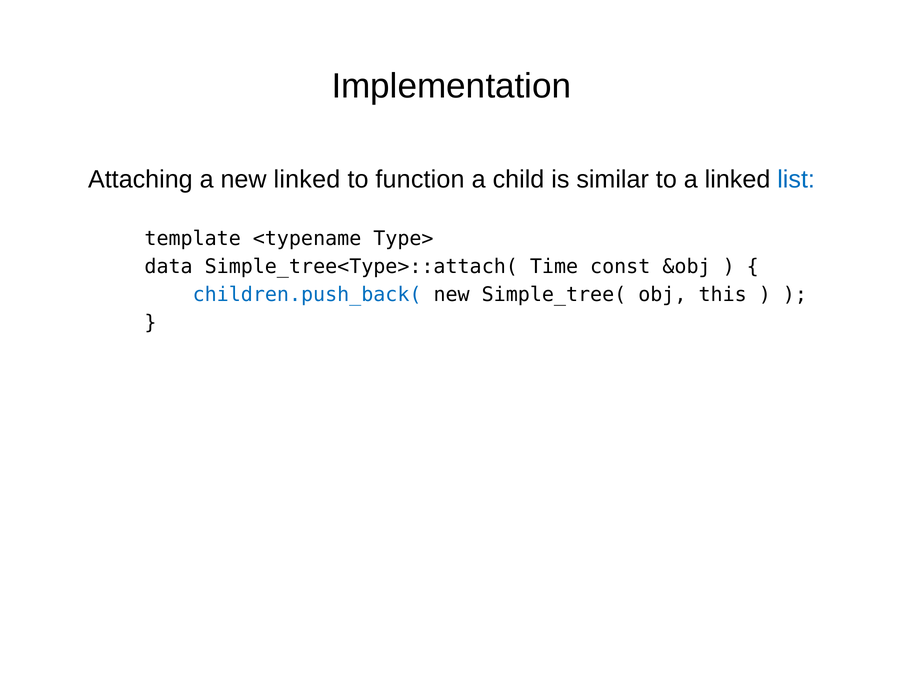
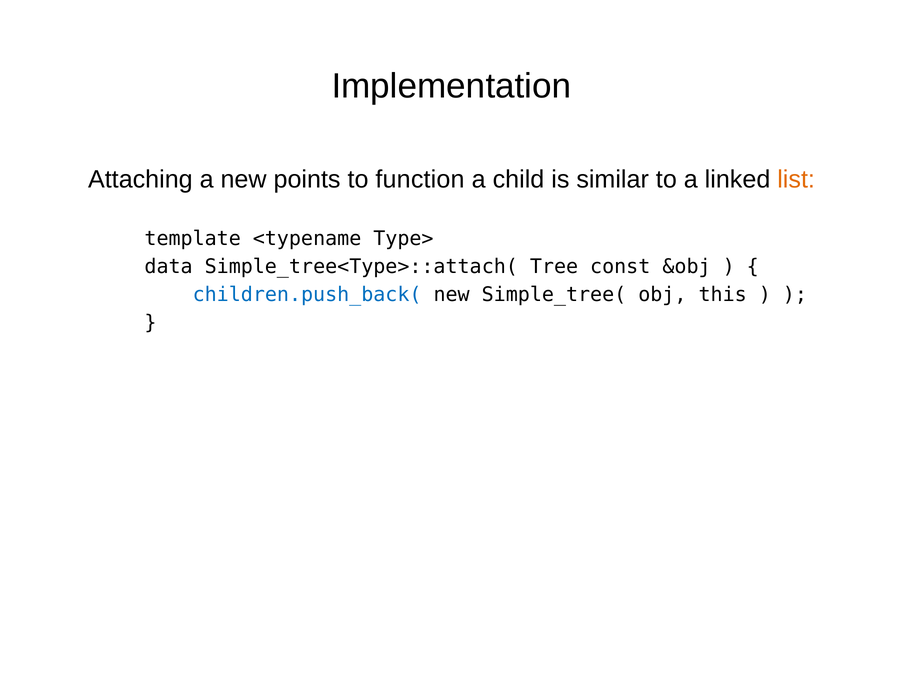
new linked: linked -> points
list colour: blue -> orange
Time: Time -> Tree
